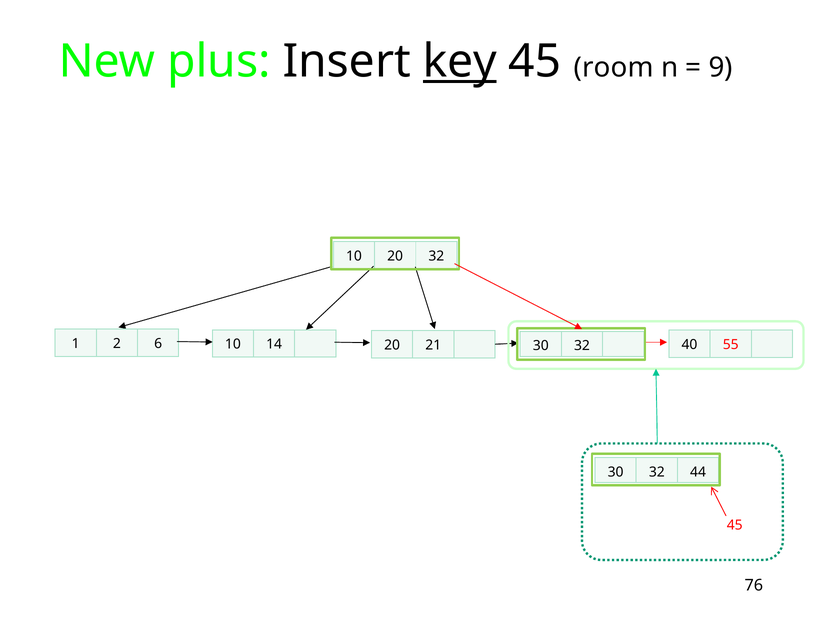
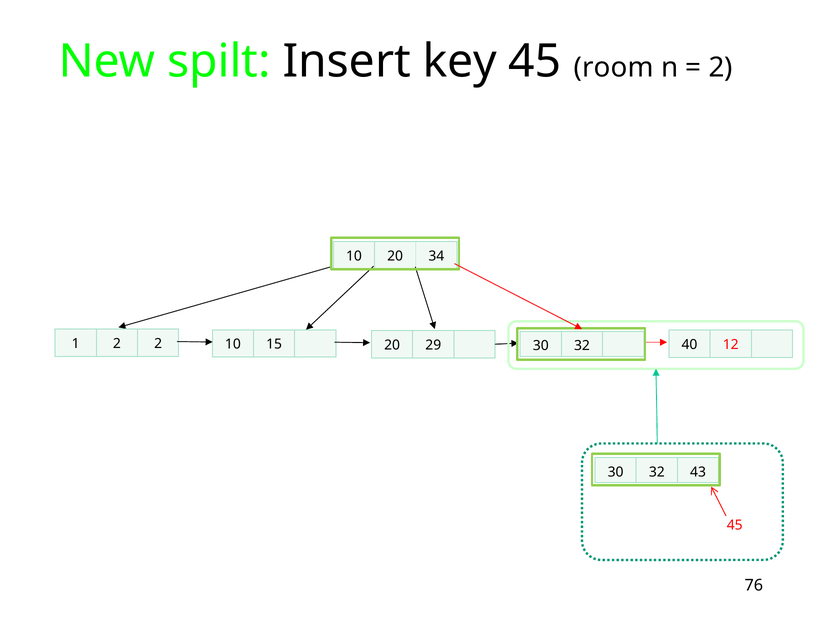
plus: plus -> spilt
key underline: present -> none
9 at (721, 67): 9 -> 2
20 32: 32 -> 34
2 6: 6 -> 2
14: 14 -> 15
55: 55 -> 12
21: 21 -> 29
44: 44 -> 43
